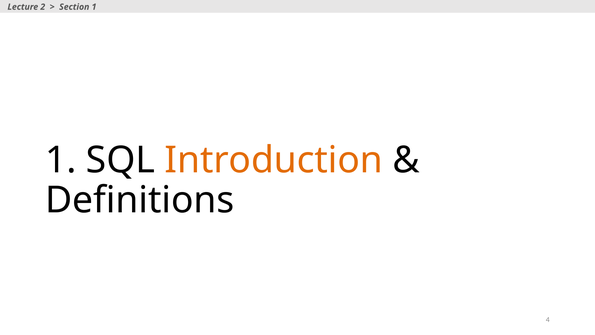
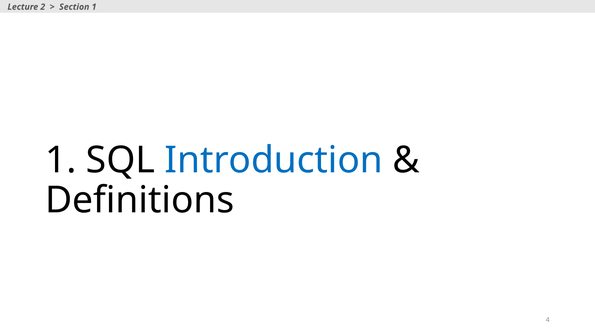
Introduction colour: orange -> blue
